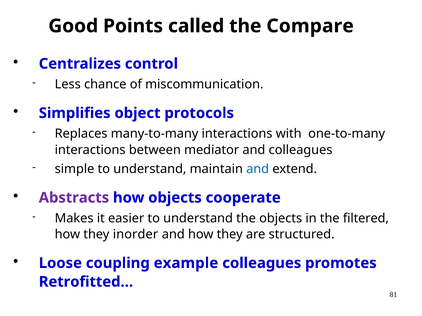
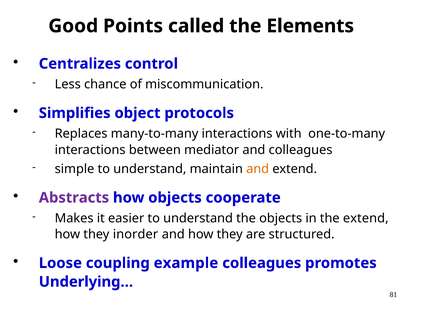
Compare: Compare -> Elements
and at (258, 169) colour: blue -> orange
the filtered: filtered -> extend
Retrofitted…: Retrofitted… -> Underlying…
